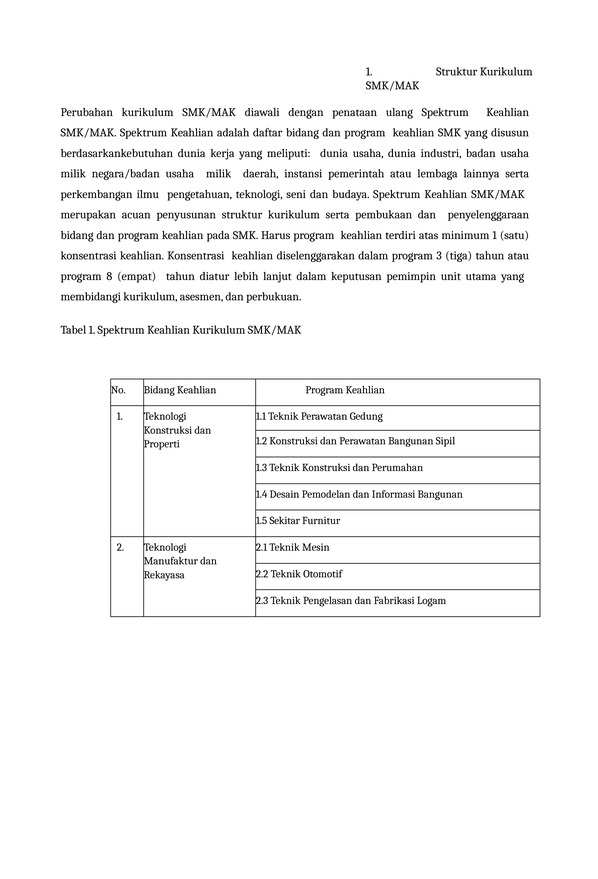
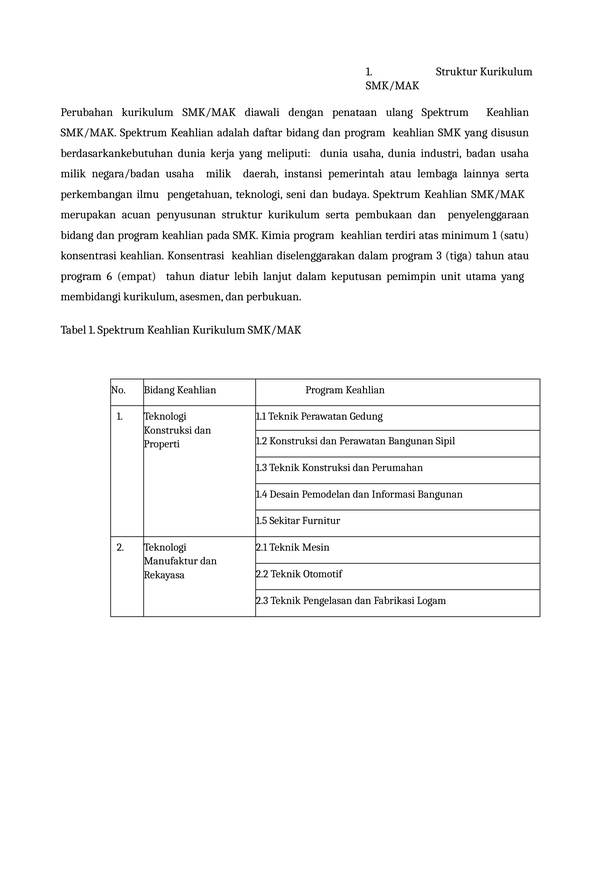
Harus: Harus -> Kimia
8: 8 -> 6
